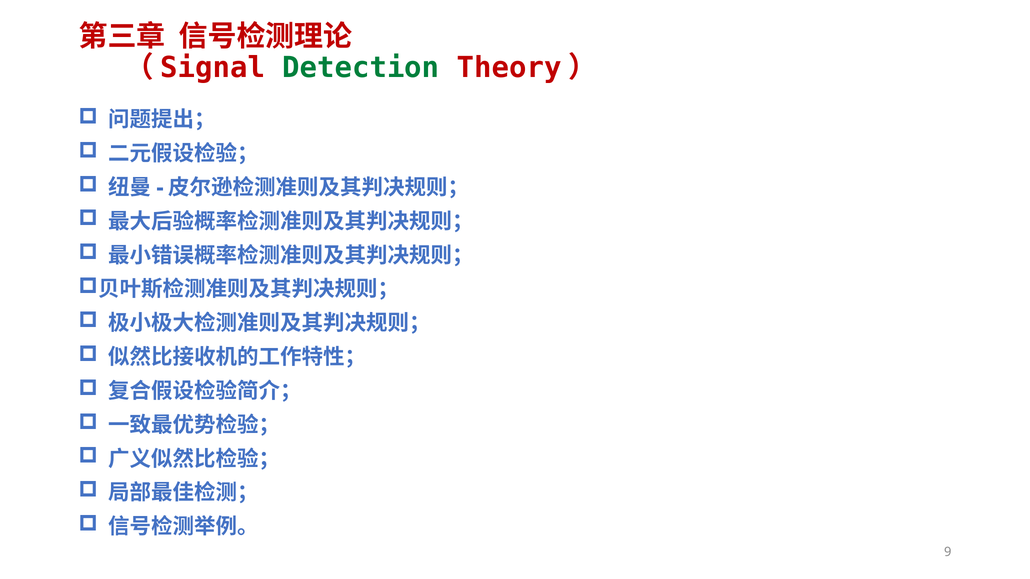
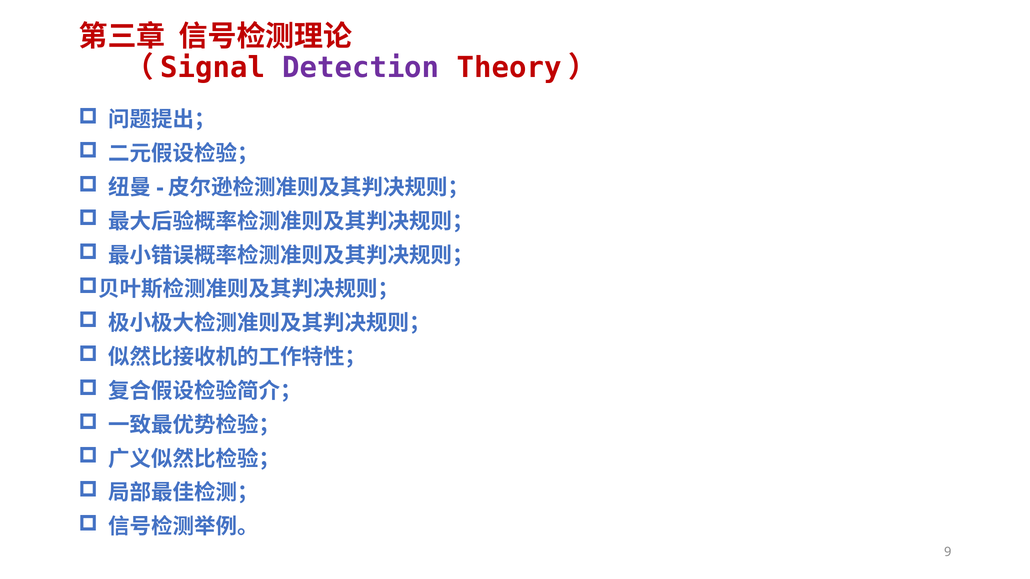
Detection colour: green -> purple
